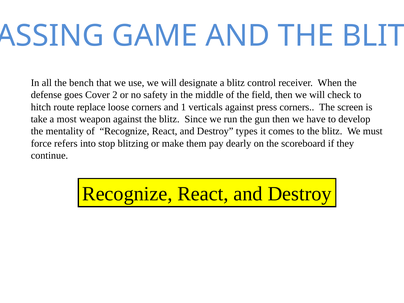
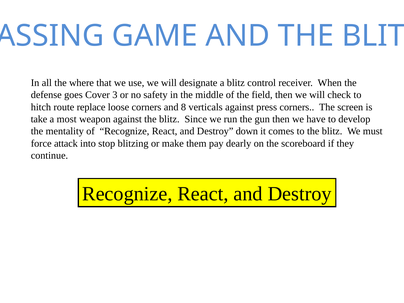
bench: bench -> where
2: 2 -> 3
1: 1 -> 8
types: types -> down
refers: refers -> attack
